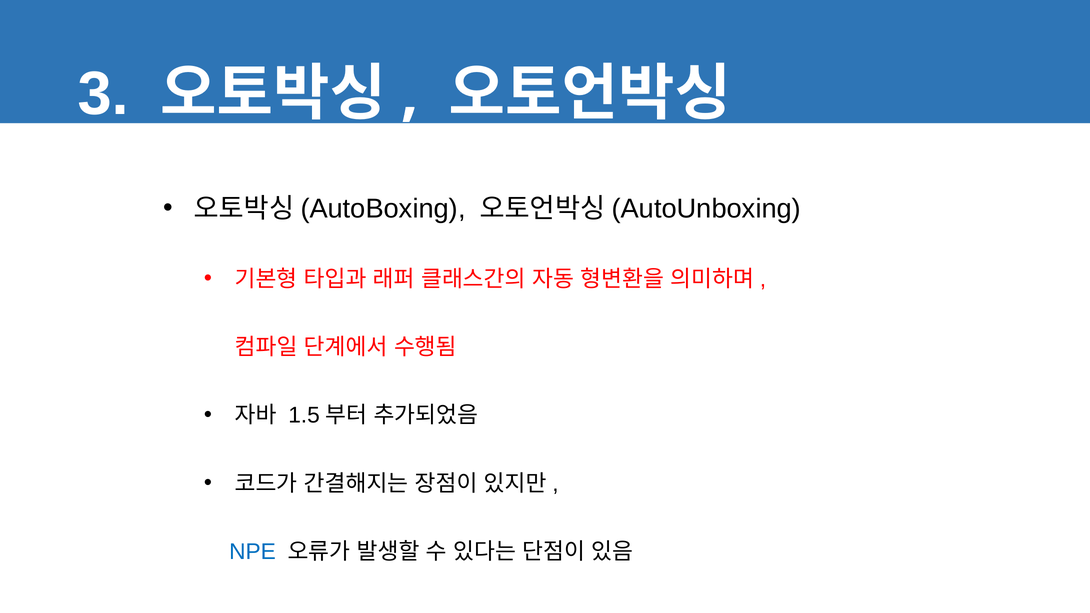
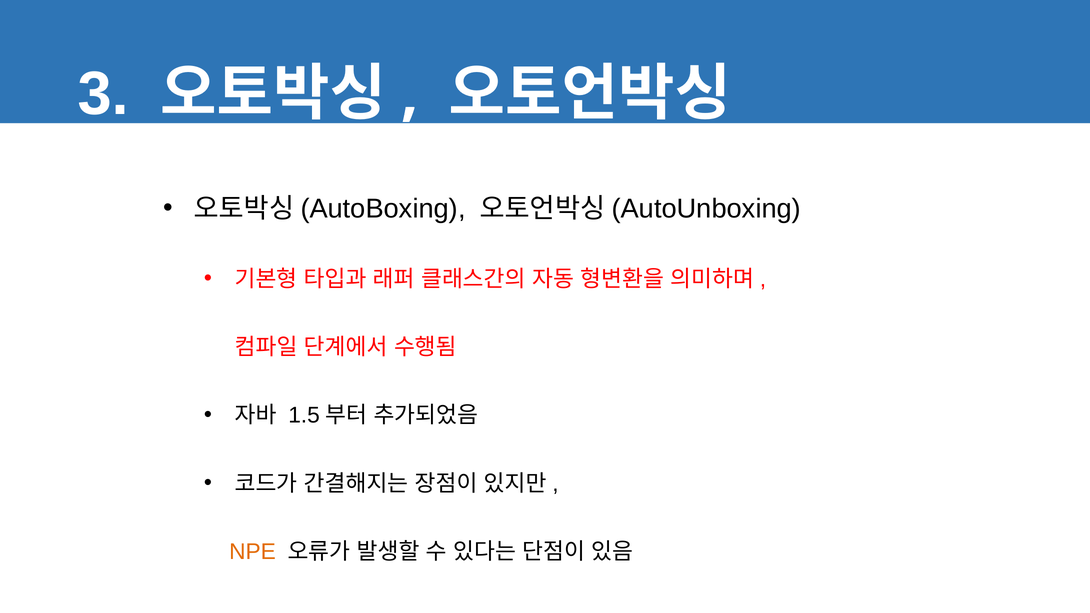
NPE colour: blue -> orange
